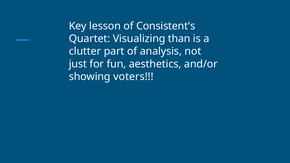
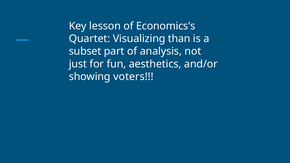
Consistent's: Consistent's -> Economics's
clutter: clutter -> subset
